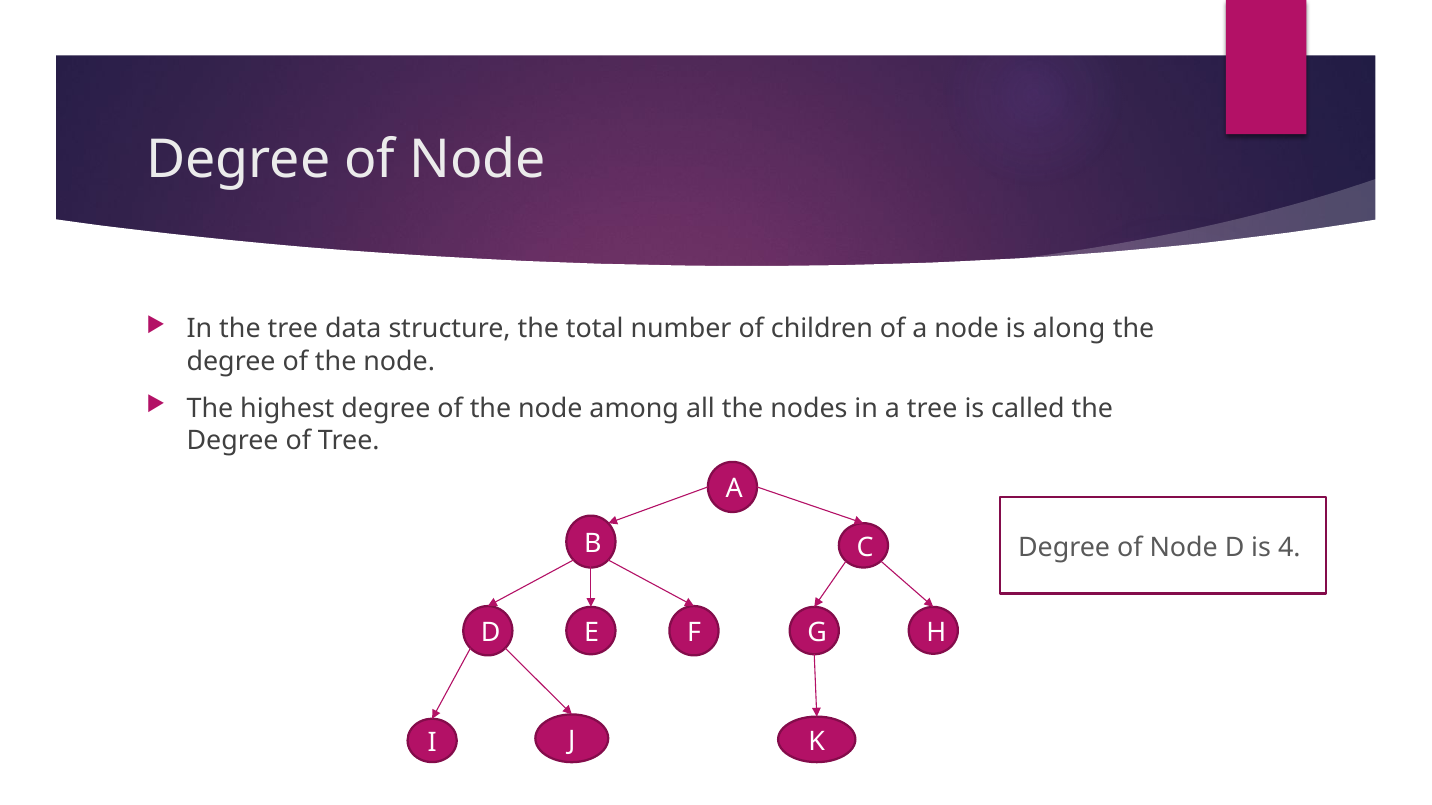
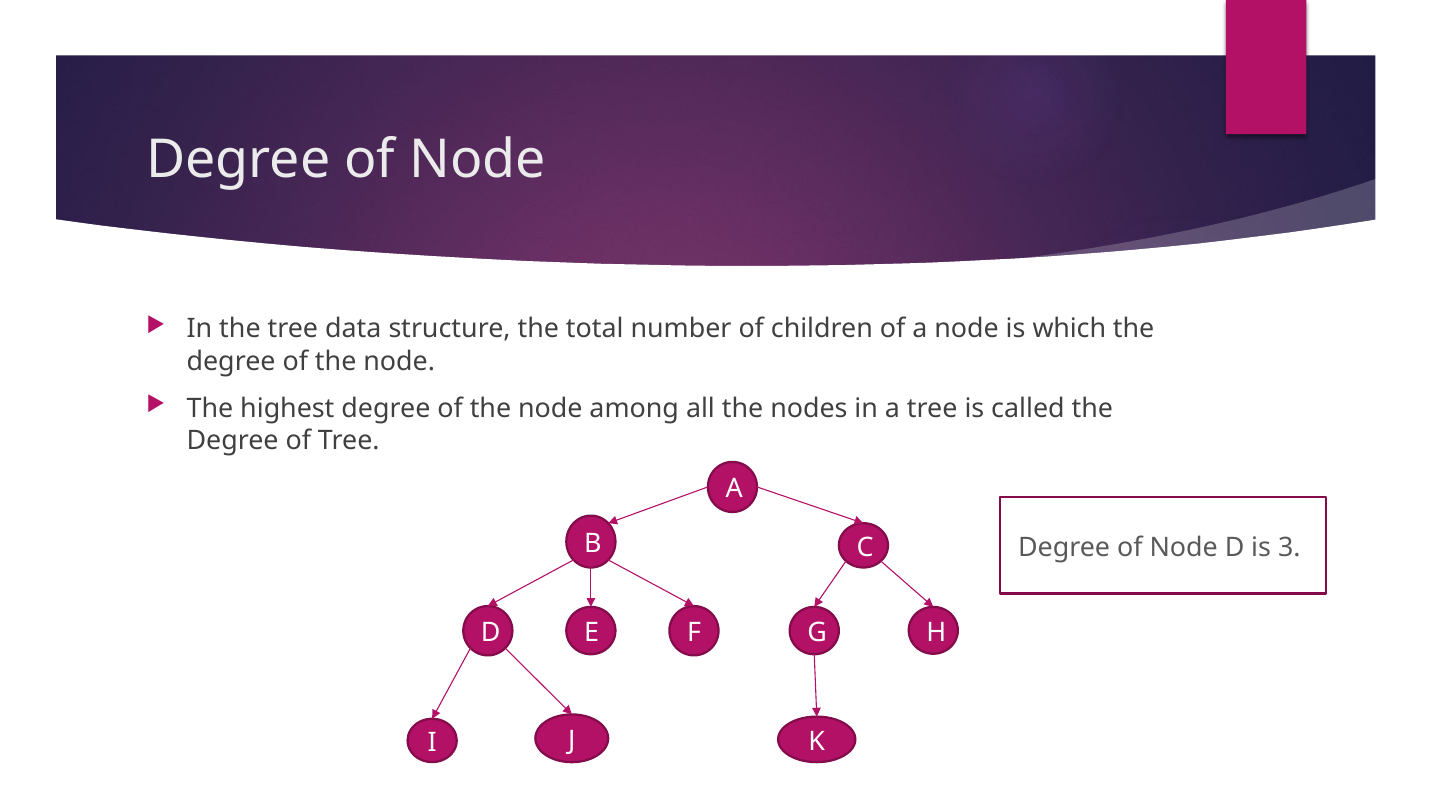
along: along -> which
4: 4 -> 3
